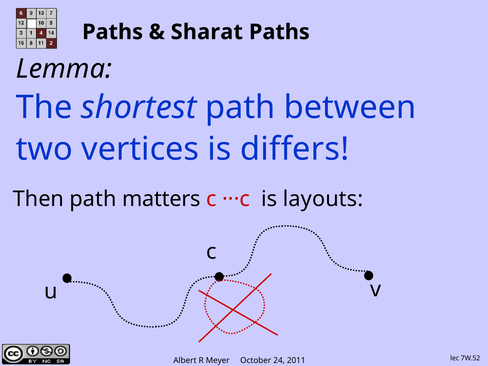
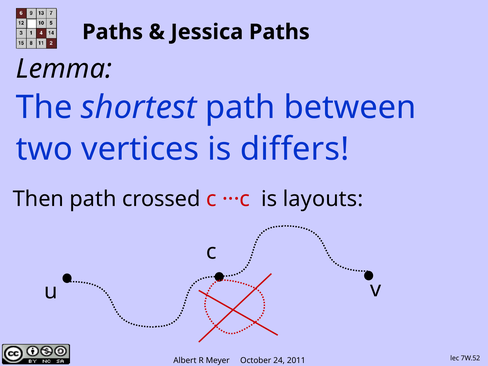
Sharat: Sharat -> Jessica
matters: matters -> crossed
